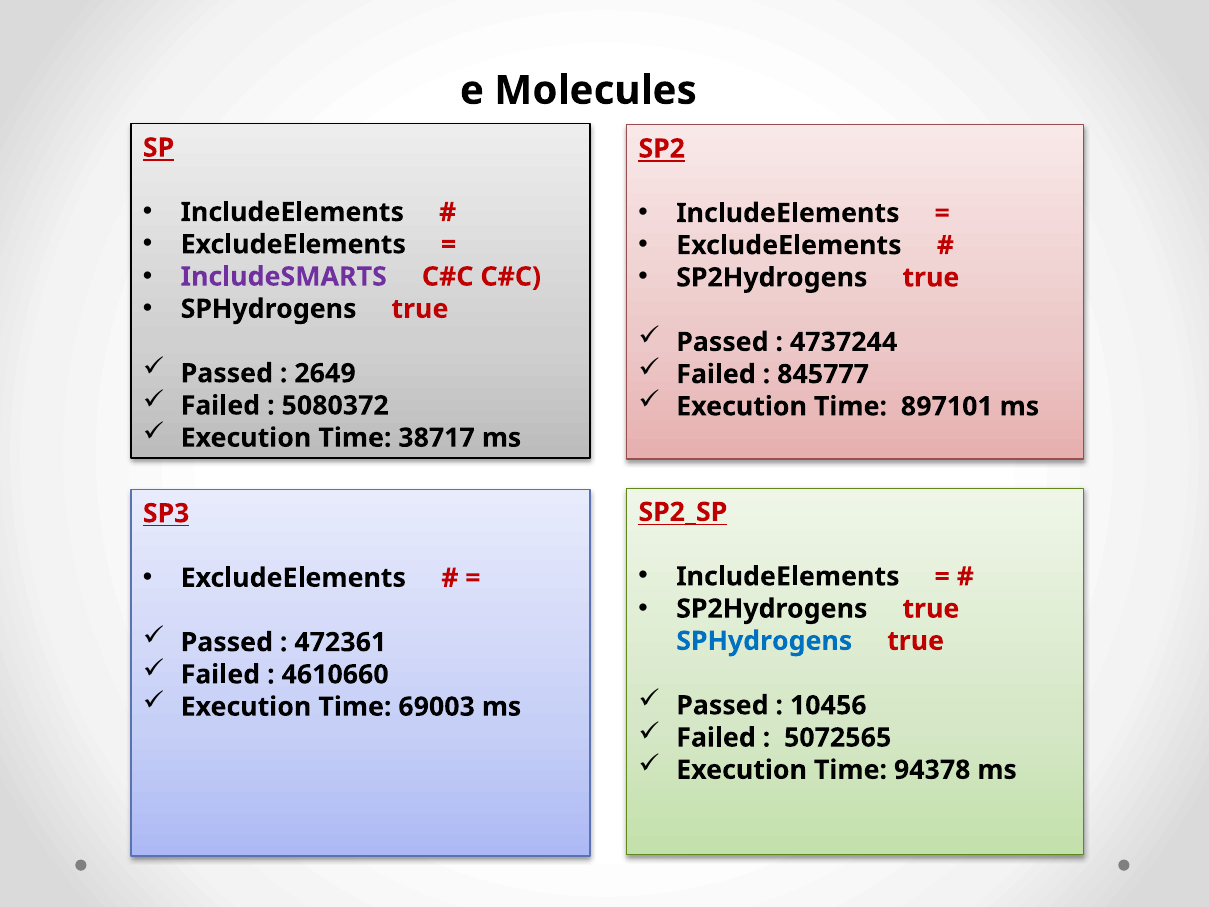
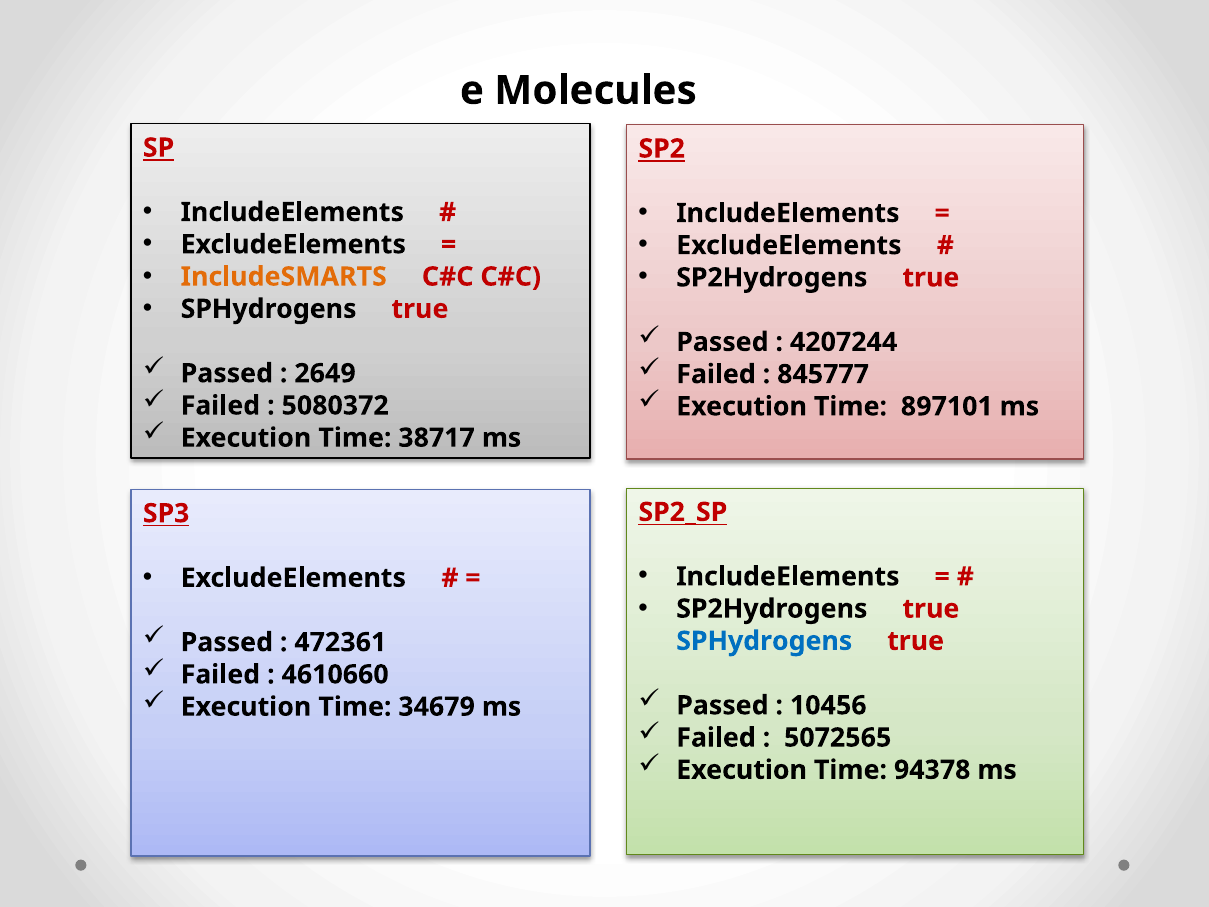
IncludeSMARTS colour: purple -> orange
4737244: 4737244 -> 4207244
69003: 69003 -> 34679
